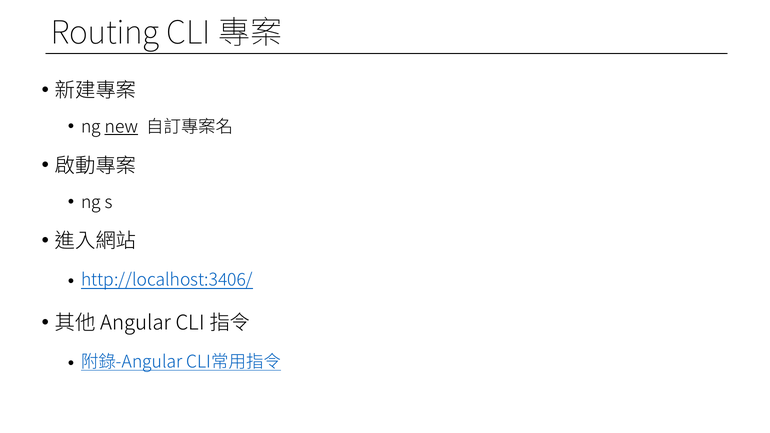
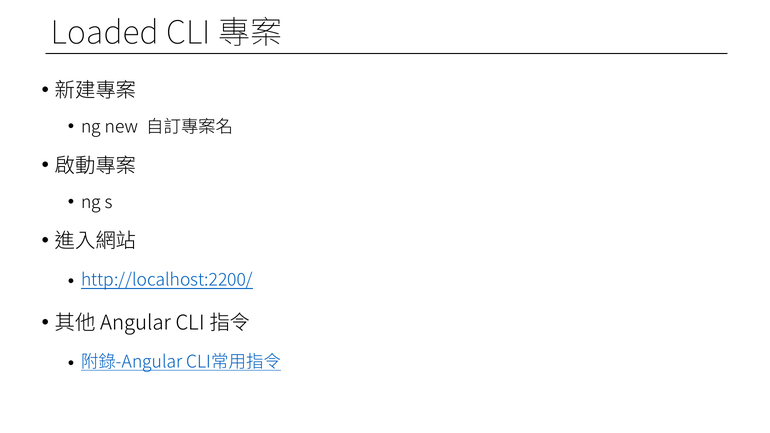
Routing: Routing -> Loaded
new underline: present -> none
http://localhost:3406/: http://localhost:3406/ -> http://localhost:2200/
